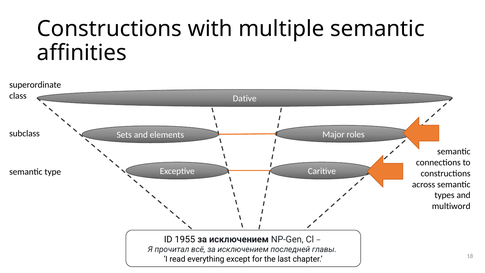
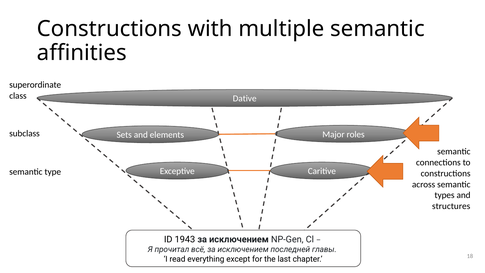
multiword: multiword -> structures
1955: 1955 -> 1943
